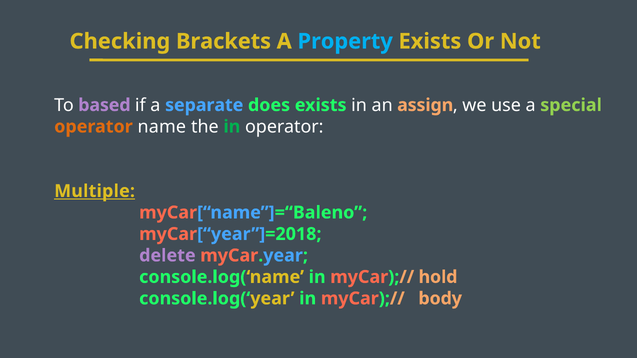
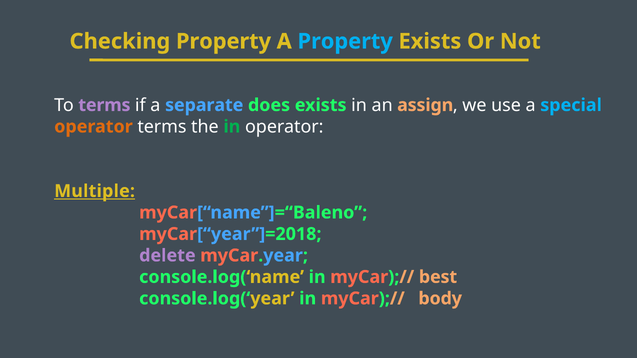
Checking Brackets: Brackets -> Property
To based: based -> terms
special colour: light green -> light blue
operator name: name -> terms
hold: hold -> best
